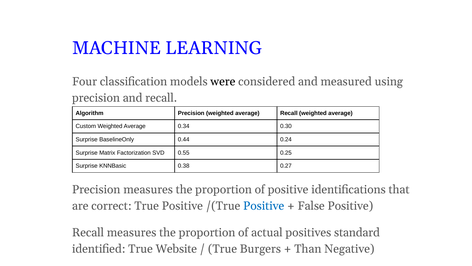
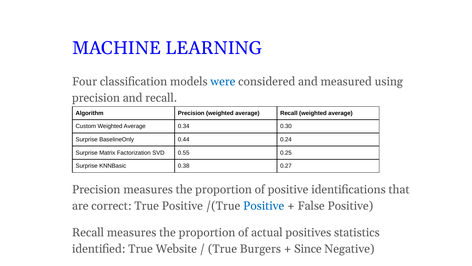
were colour: black -> blue
standard: standard -> statistics
Than: Than -> Since
